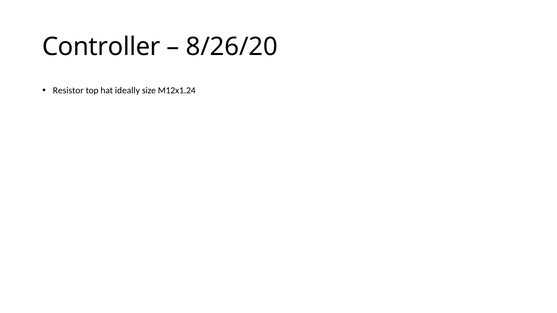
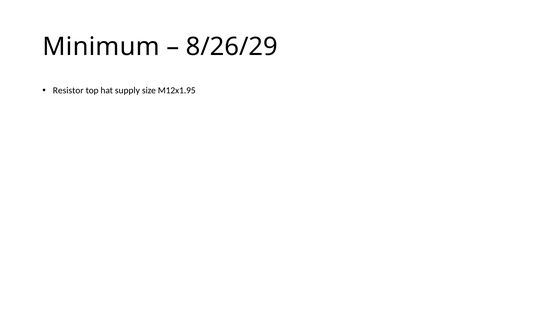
Controller: Controller -> Minimum
8/26/20: 8/26/20 -> 8/26/29
ideally: ideally -> supply
M12x1.24: M12x1.24 -> M12x1.95
